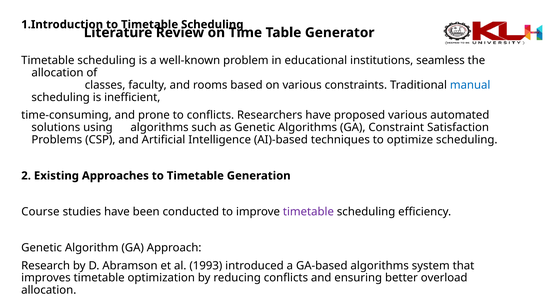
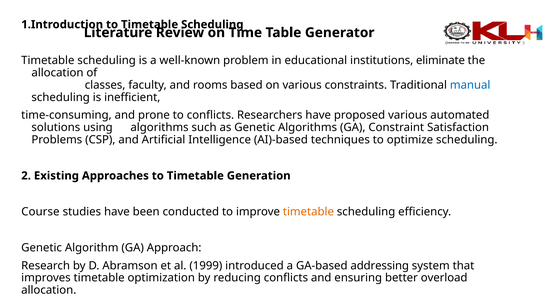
seamless: seamless -> eliminate
timetable at (308, 212) colour: purple -> orange
1993: 1993 -> 1999
GA-based algorithms: algorithms -> addressing
